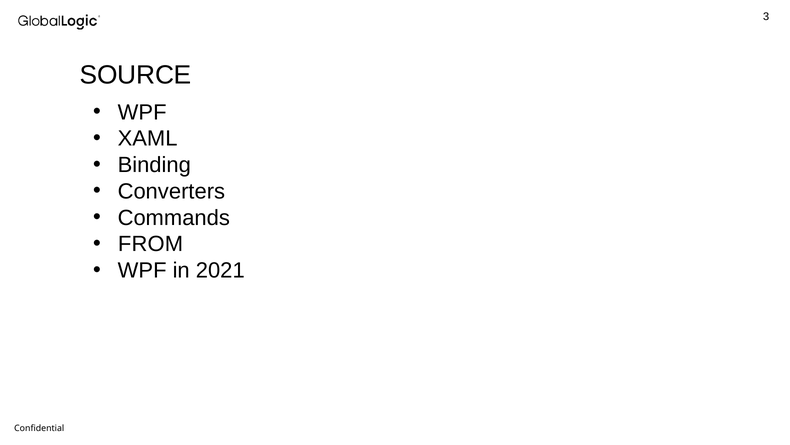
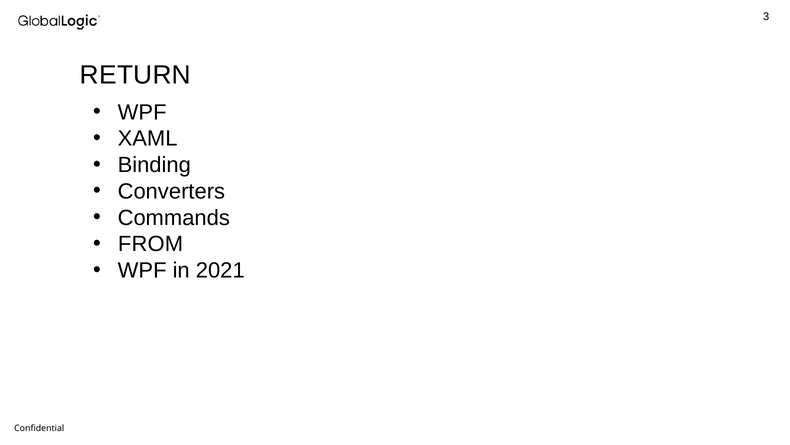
SOURCE: SOURCE -> RETURN
